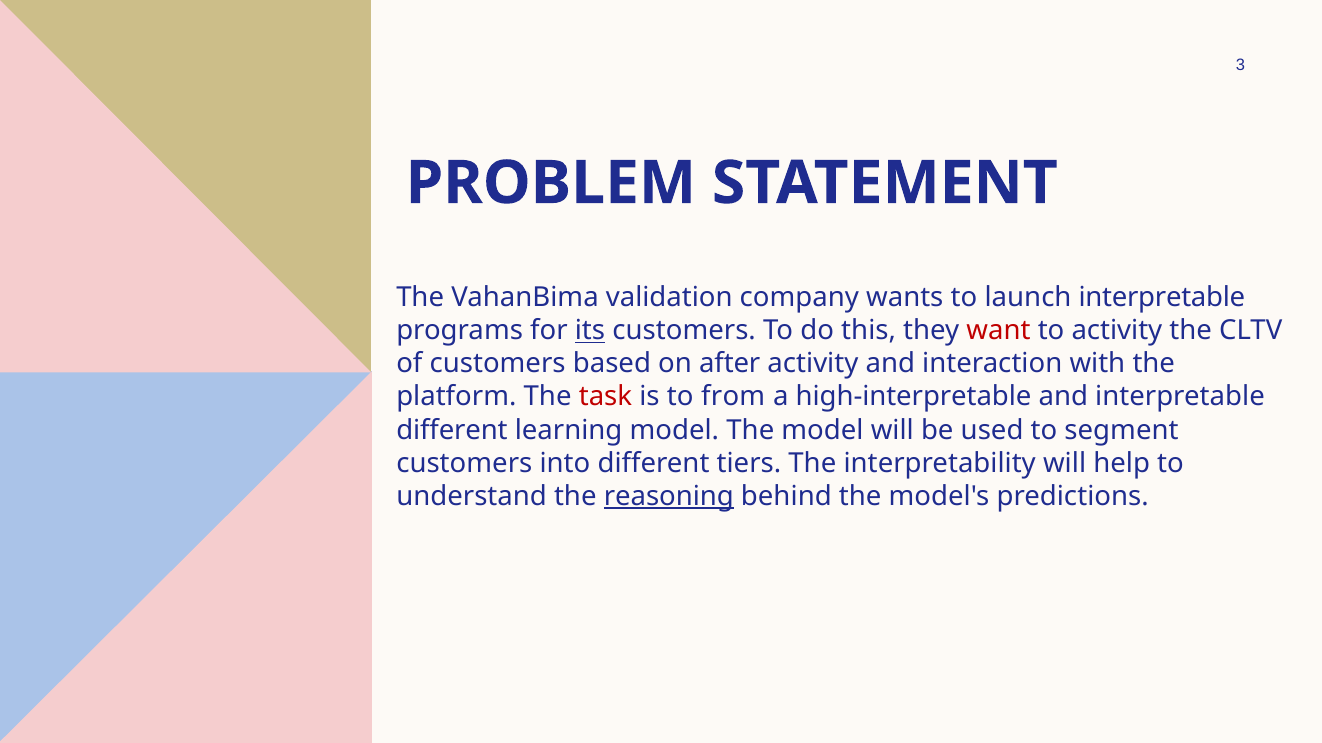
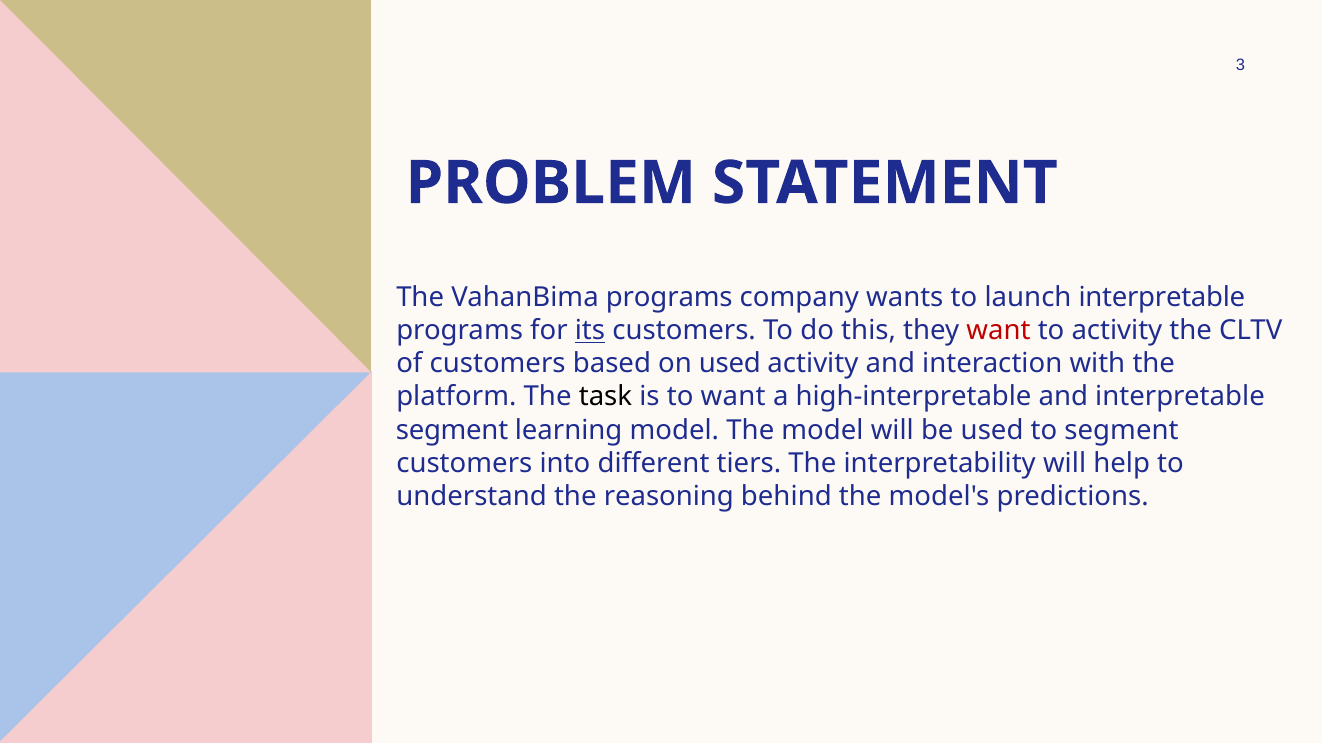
VahanBima validation: validation -> programs
on after: after -> used
task colour: red -> black
to from: from -> want
different at (452, 430): different -> segment
reasoning underline: present -> none
